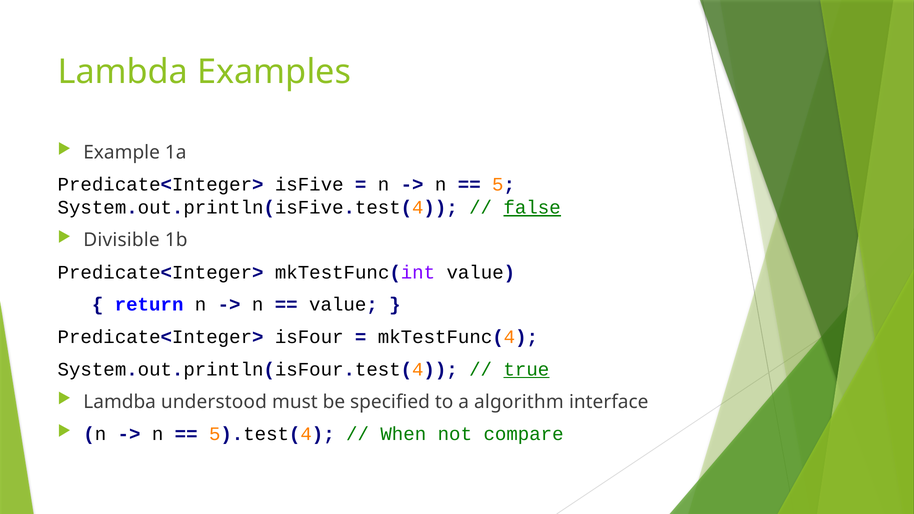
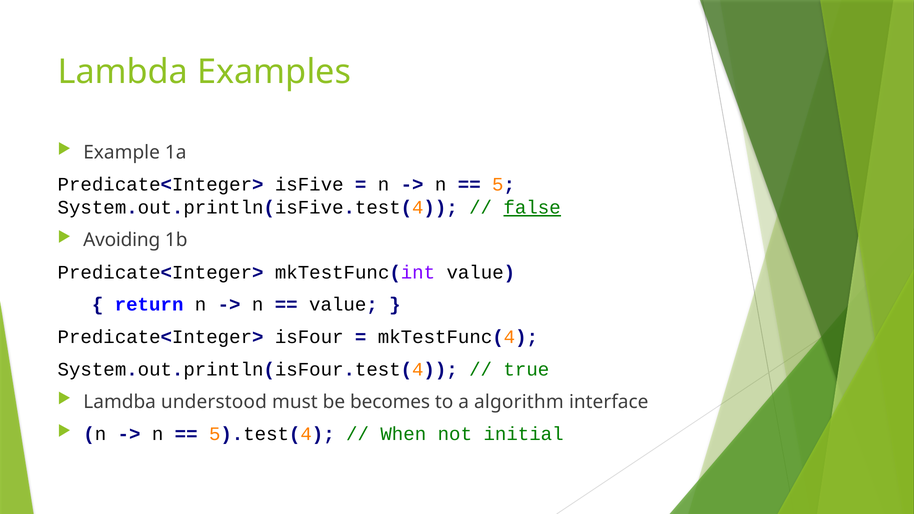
Divisible: Divisible -> Avoiding
true underline: present -> none
specified: specified -> becomes
compare: compare -> initial
